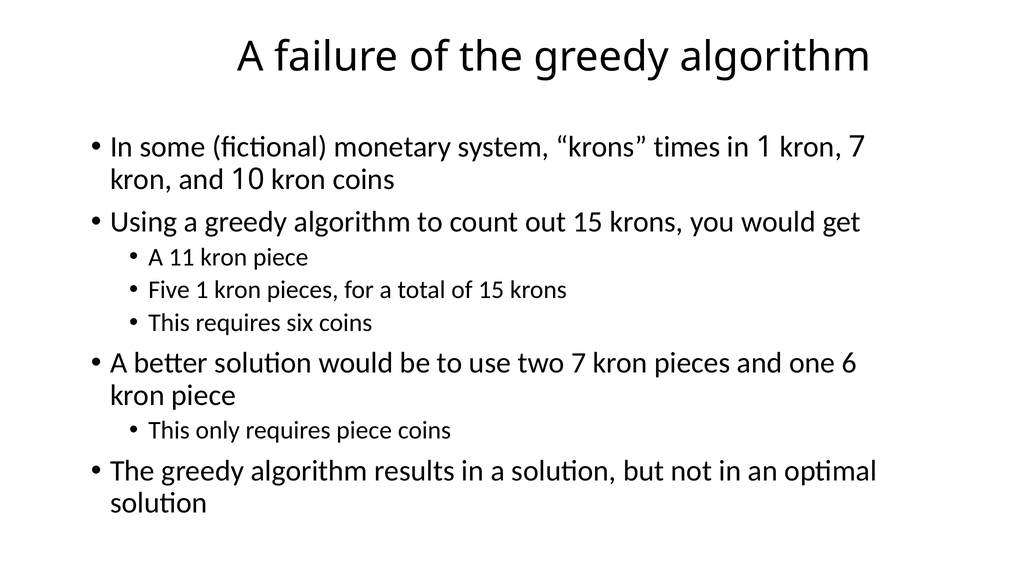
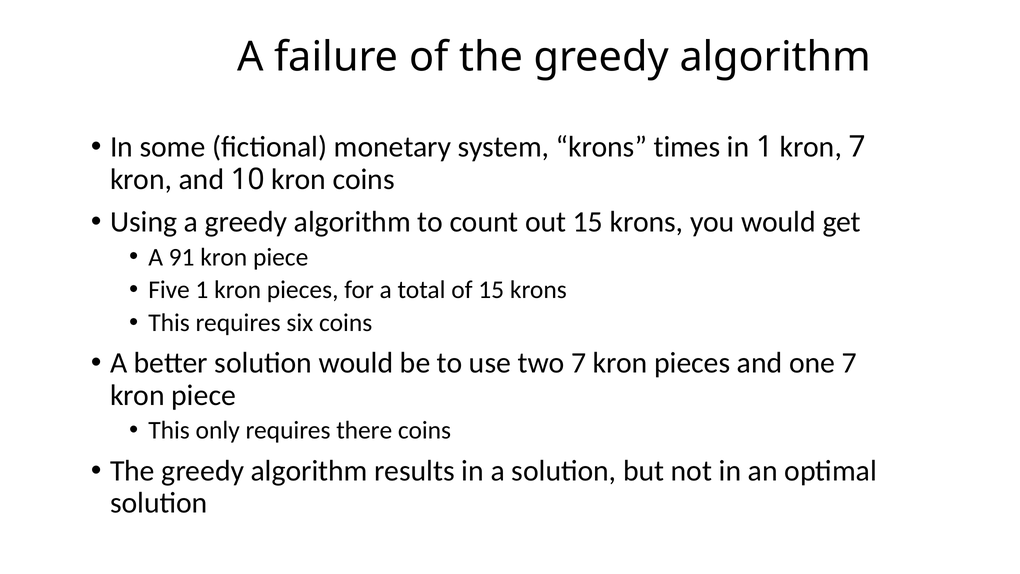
11: 11 -> 91
one 6: 6 -> 7
requires piece: piece -> there
